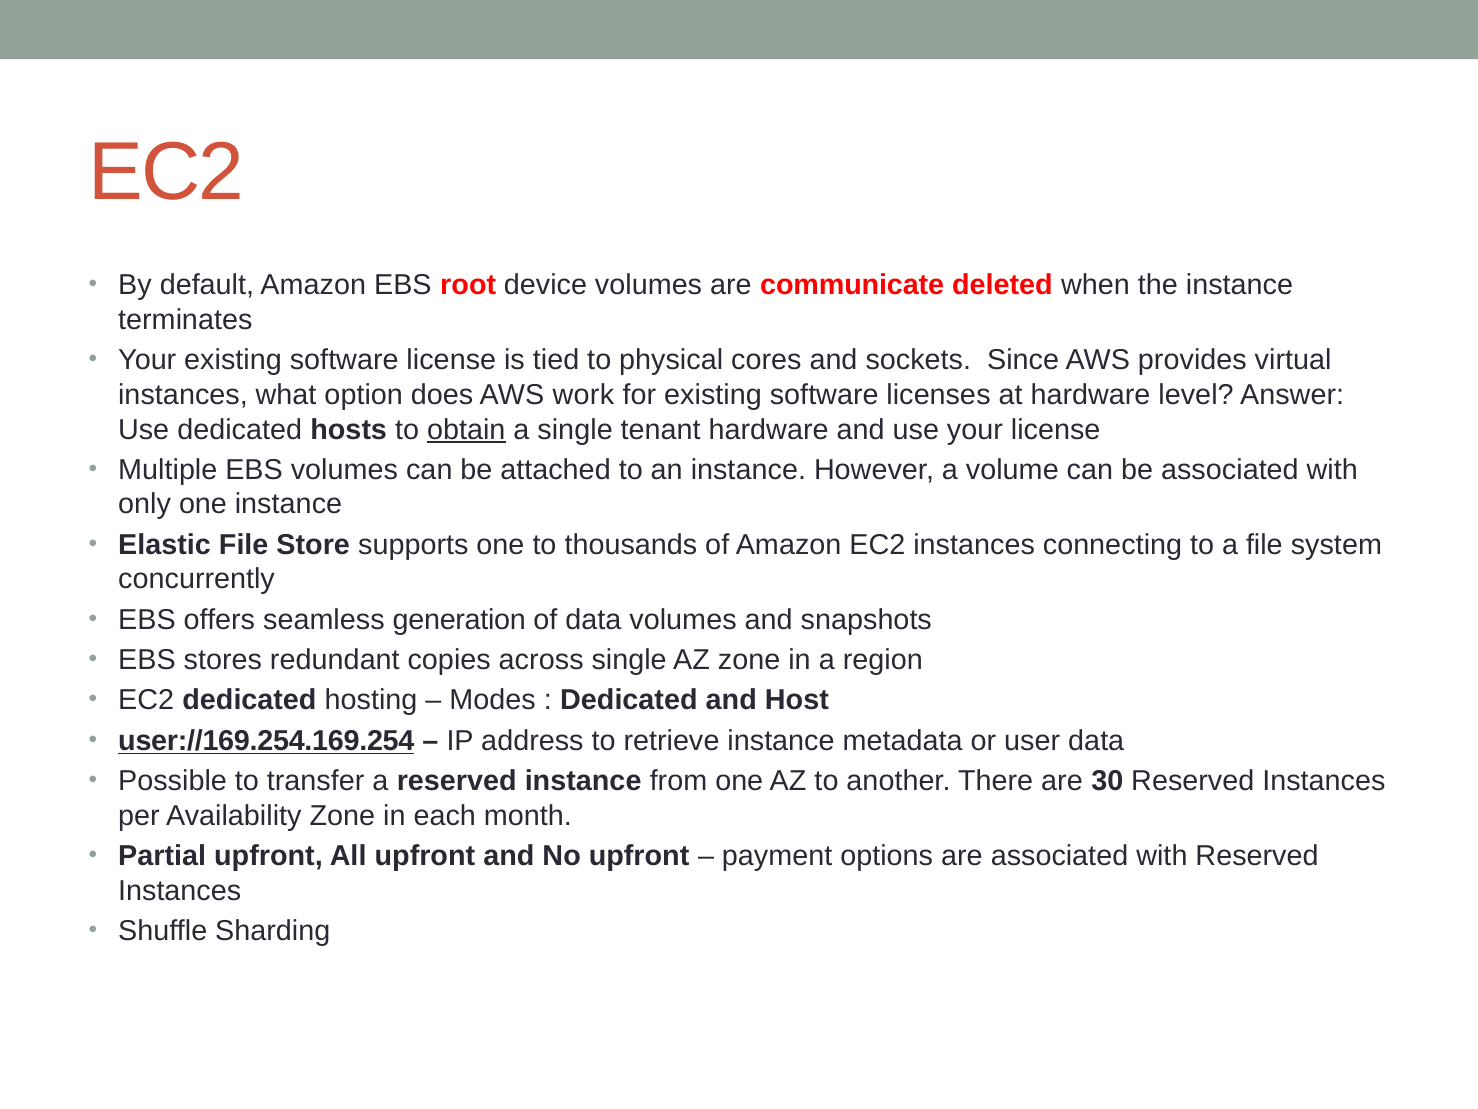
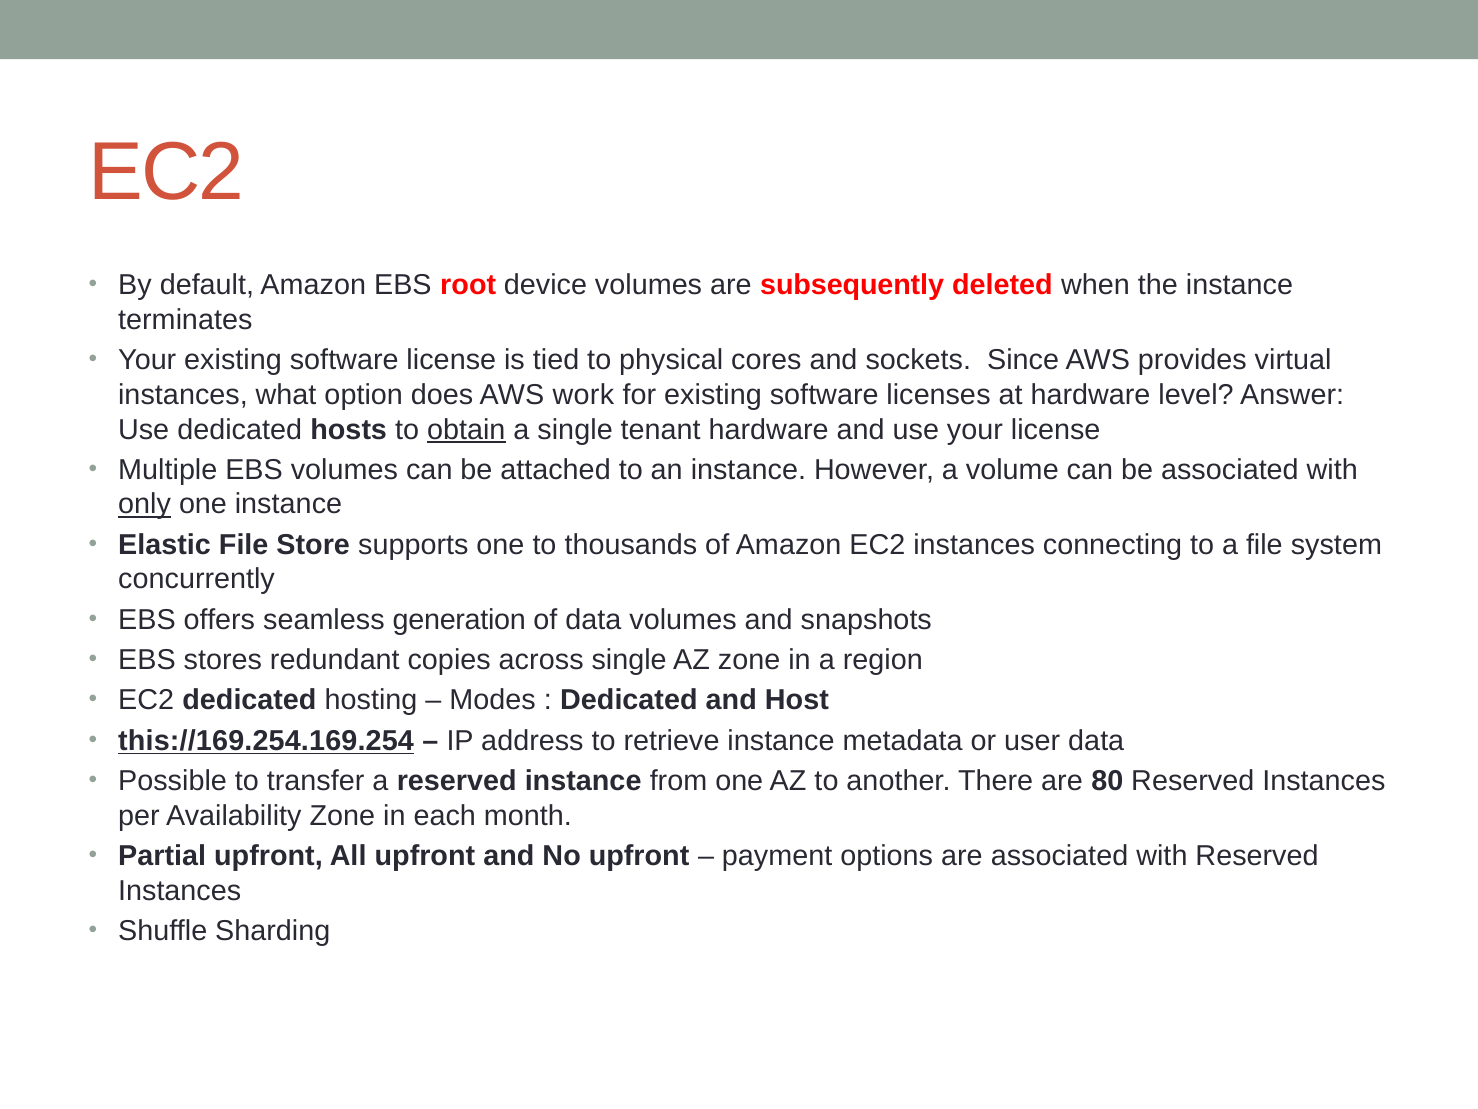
communicate: communicate -> subsequently
only underline: none -> present
user://169.254.169.254: user://169.254.169.254 -> this://169.254.169.254
30: 30 -> 80
